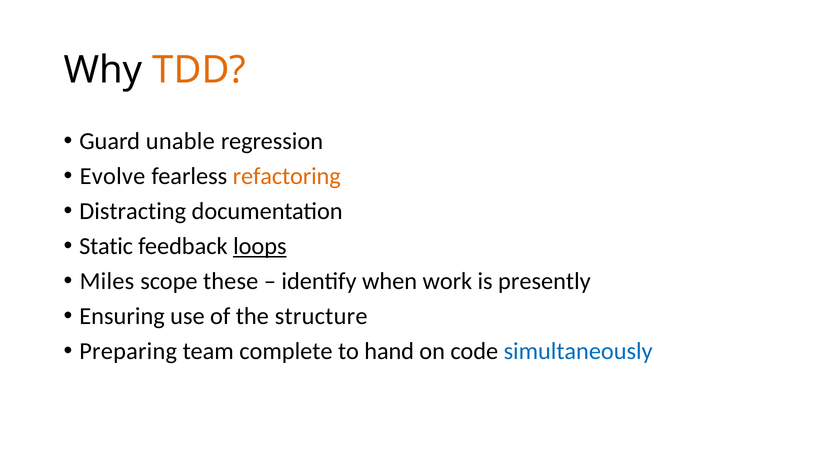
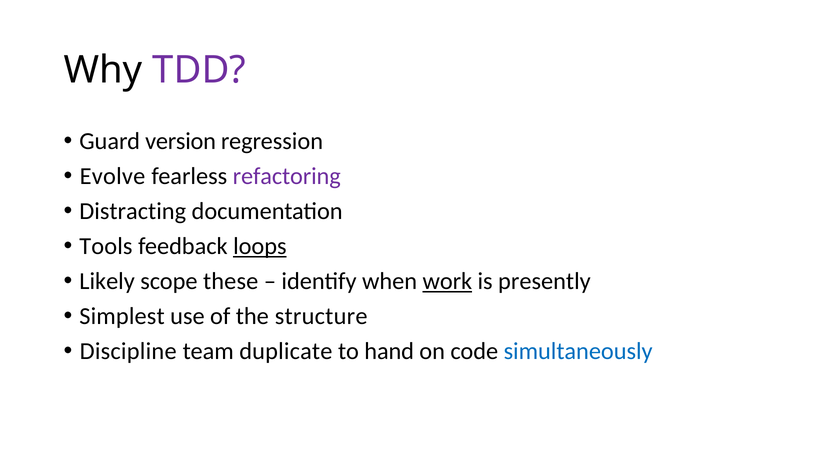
TDD colour: orange -> purple
unable: unable -> version
refactoring colour: orange -> purple
Static: Static -> Tools
Miles: Miles -> Likely
work underline: none -> present
Ensuring: Ensuring -> Simplest
Preparing: Preparing -> Discipline
complete: complete -> duplicate
